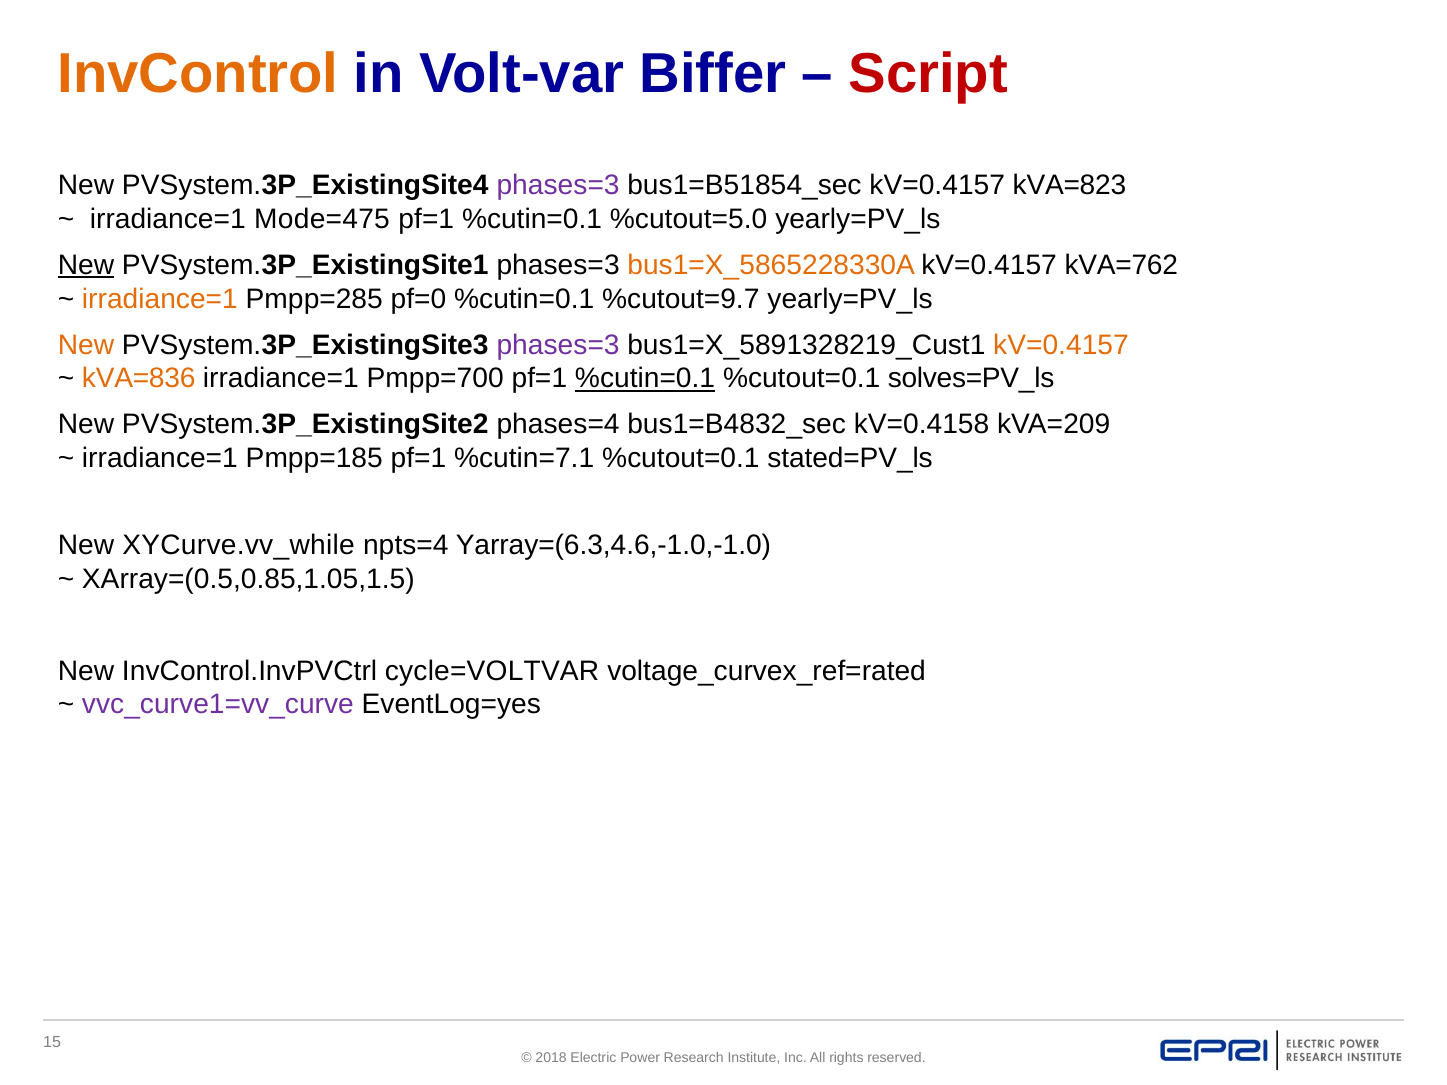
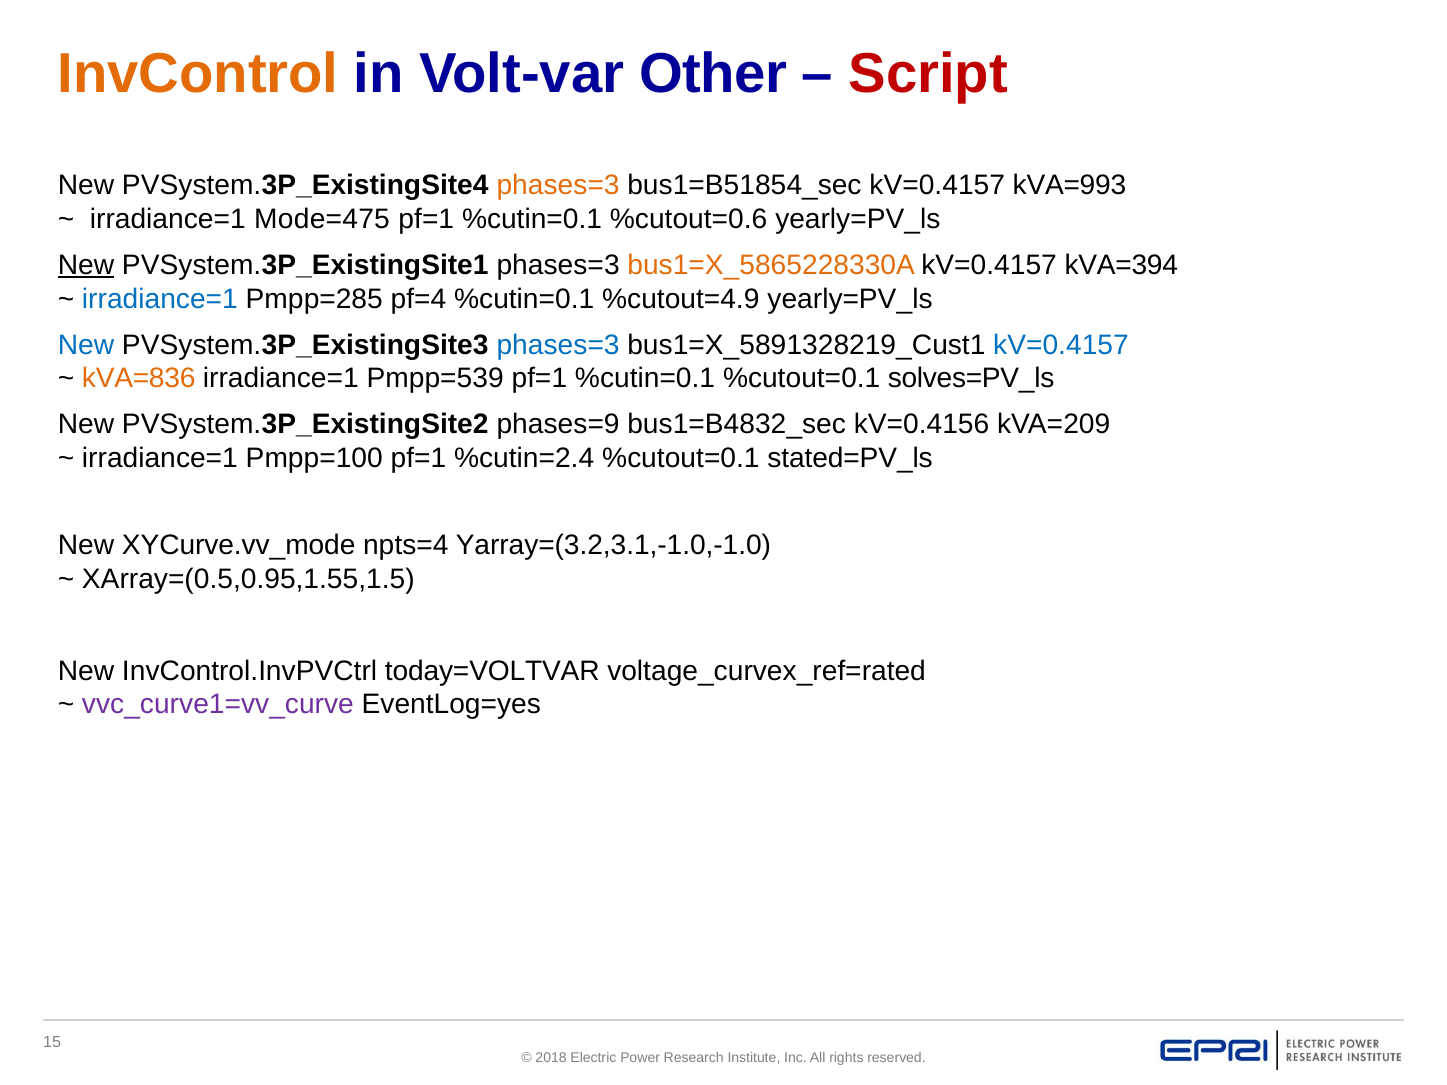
Biffer: Biffer -> Other
phases=3 at (558, 185) colour: purple -> orange
kVA=823: kVA=823 -> kVA=993
%cutout=5.0: %cutout=5.0 -> %cutout=0.6
kVA=762: kVA=762 -> kVA=394
irradiance=1 at (160, 299) colour: orange -> blue
pf=0: pf=0 -> pf=4
%cutout=9.7: %cutout=9.7 -> %cutout=4.9
New at (86, 345) colour: orange -> blue
phases=3 at (558, 345) colour: purple -> blue
kV=0.4157 at (1061, 345) colour: orange -> blue
Pmpp=700: Pmpp=700 -> Pmpp=539
%cutin=0.1 at (645, 379) underline: present -> none
phases=4: phases=4 -> phases=9
kV=0.4158: kV=0.4158 -> kV=0.4156
Pmpp=185: Pmpp=185 -> Pmpp=100
%cutin=7.1: %cutin=7.1 -> %cutin=2.4
XYCurve.vv_while: XYCurve.vv_while -> XYCurve.vv_mode
Yarray=(6.3,4.6,-1.0,-1.0: Yarray=(6.3,4.6,-1.0,-1.0 -> Yarray=(3.2,3.1,-1.0,-1.0
XArray=(0.5,0.85,1.05,1.5: XArray=(0.5,0.85,1.05,1.5 -> XArray=(0.5,0.95,1.55,1.5
cycle=VOLTVAR: cycle=VOLTVAR -> today=VOLTVAR
